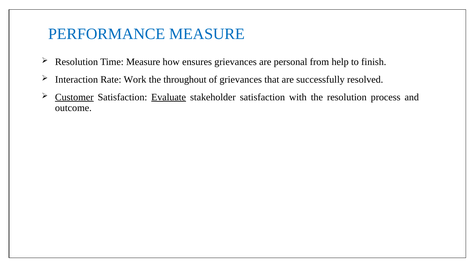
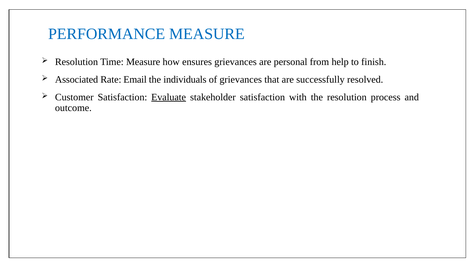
Interaction: Interaction -> Associated
Work: Work -> Email
throughout: throughout -> individuals
Customer underline: present -> none
